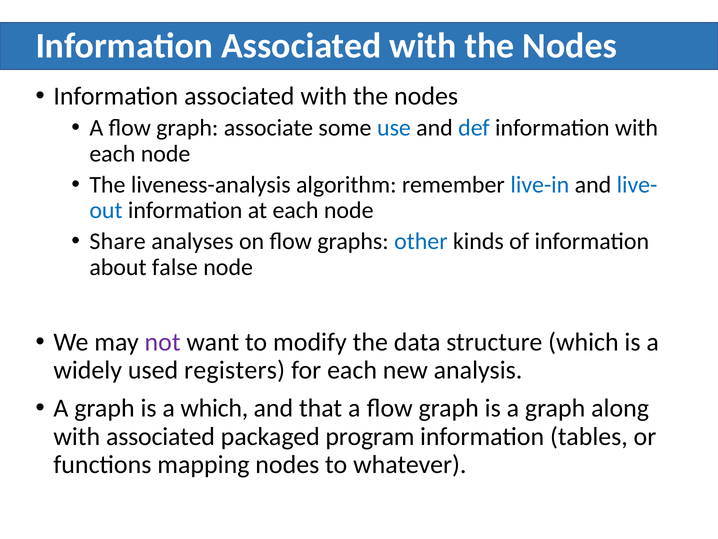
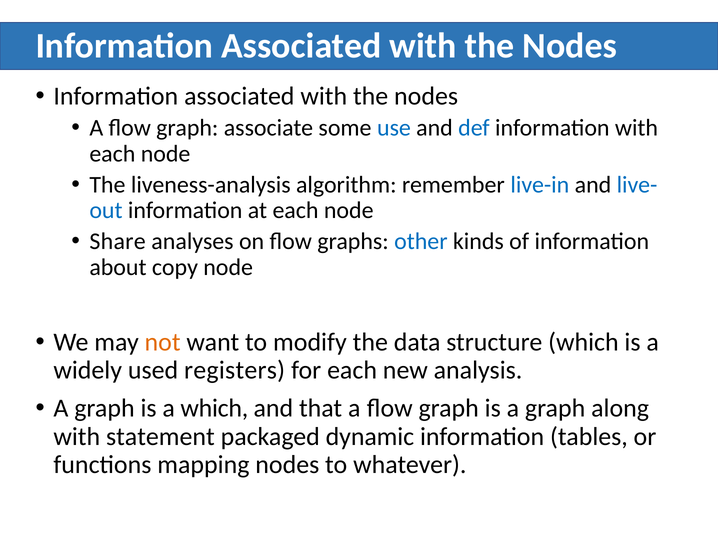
false: false -> copy
not colour: purple -> orange
with associated: associated -> statement
program: program -> dynamic
